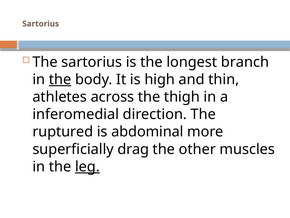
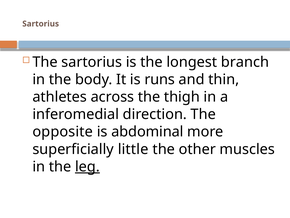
the at (60, 79) underline: present -> none
high: high -> runs
ruptured: ruptured -> opposite
drag: drag -> little
